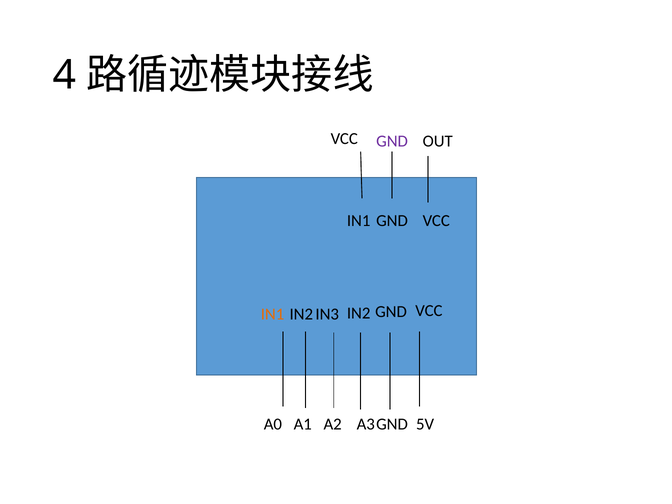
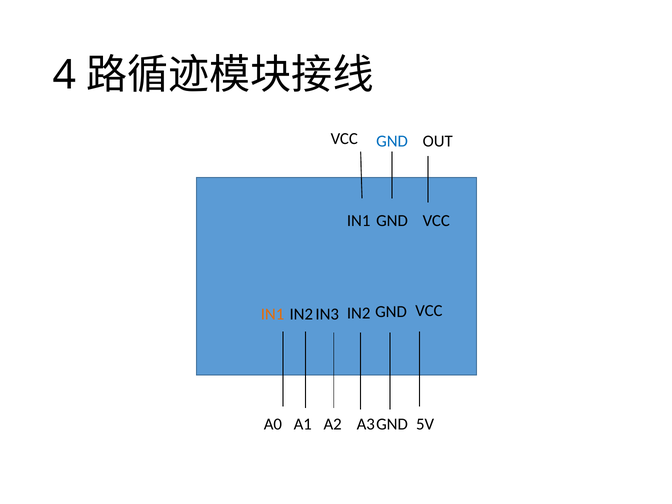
GND at (392, 141) colour: purple -> blue
